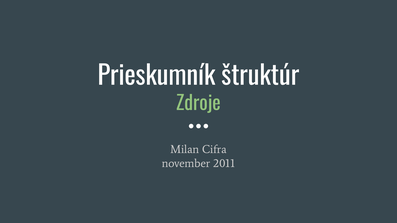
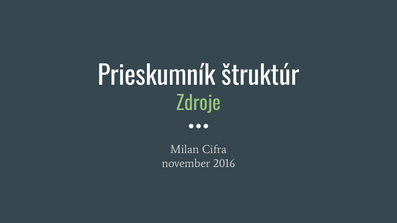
2011: 2011 -> 2016
